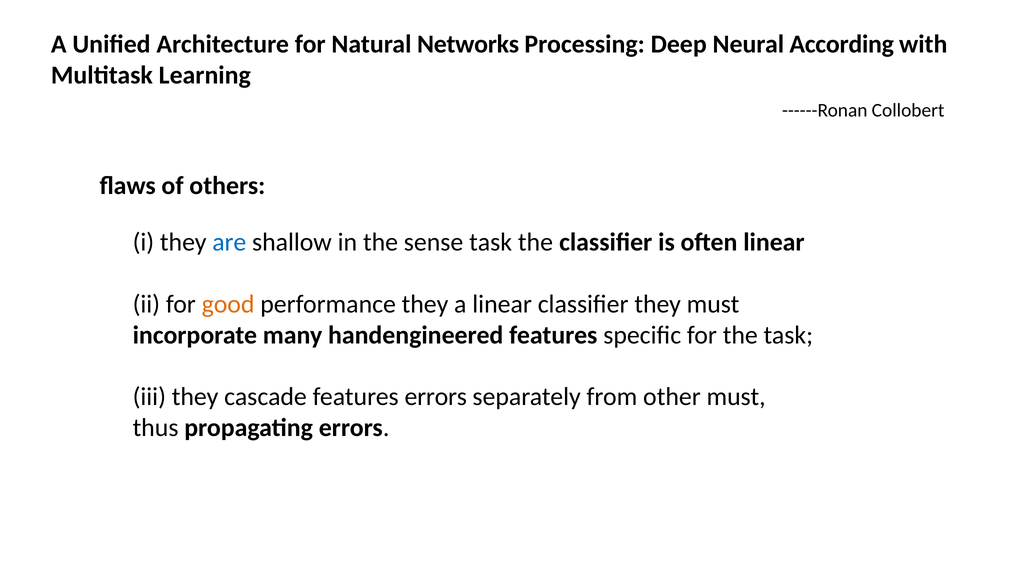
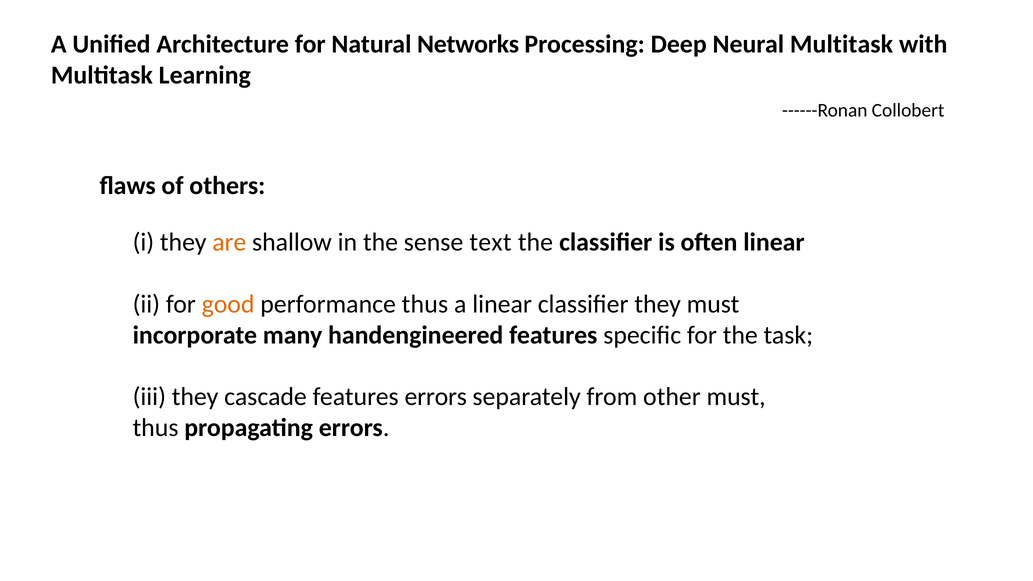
Neural According: According -> Multitask
are colour: blue -> orange
sense task: task -> text
performance they: they -> thus
